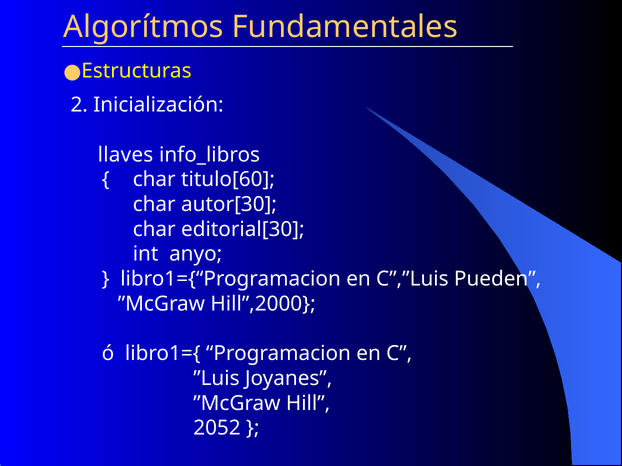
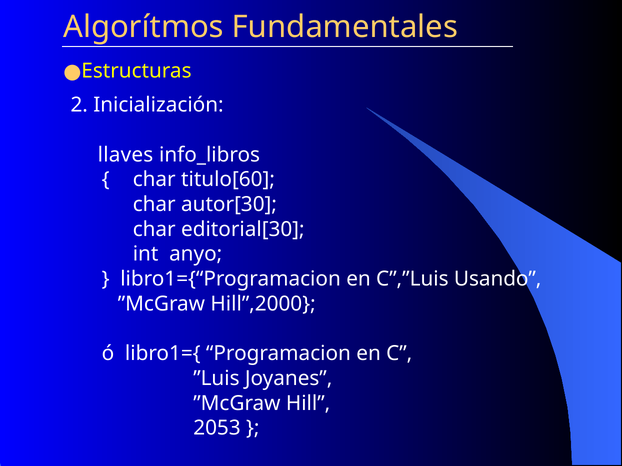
Pueden: Pueden -> Usando
2052: 2052 -> 2053
